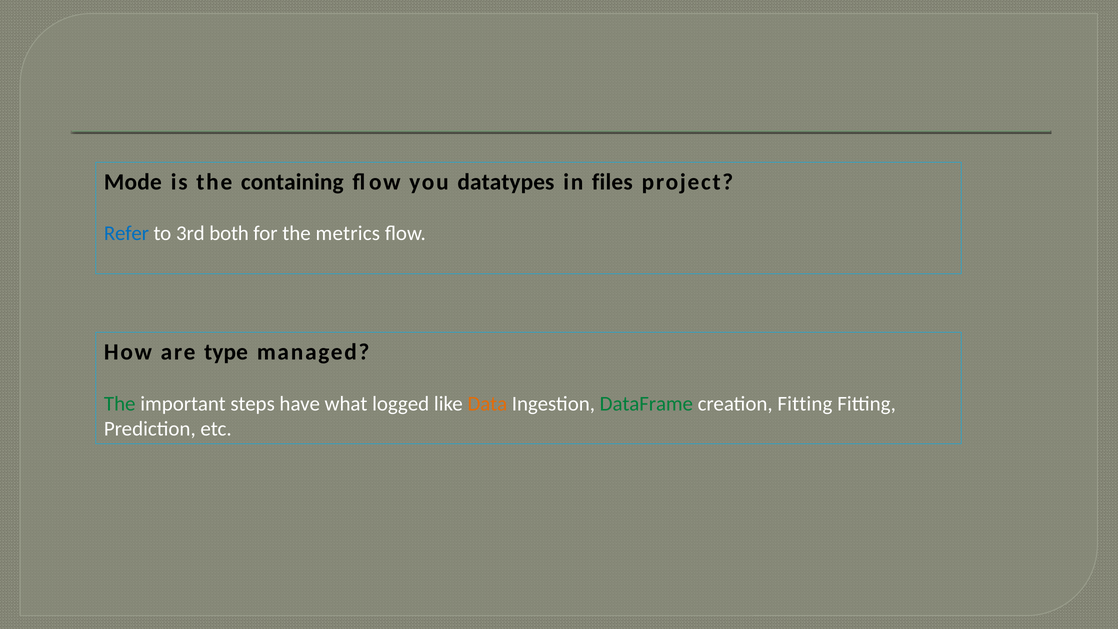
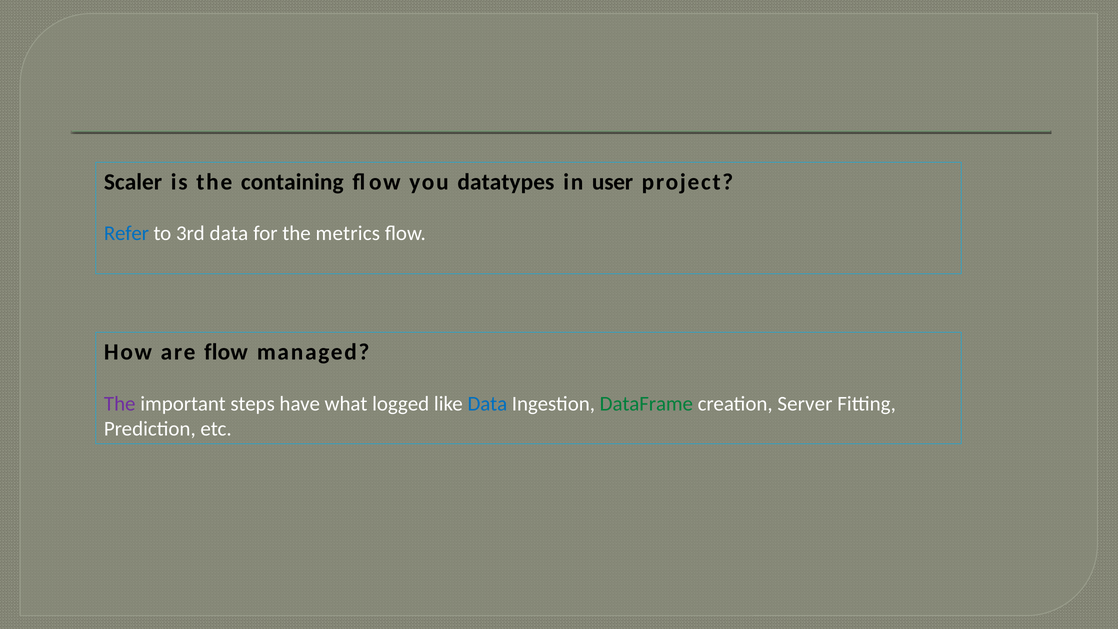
Mode: Mode -> Scaler
files: files -> user
3rd both: both -> data
are type: type -> flow
The at (120, 404) colour: green -> purple
Data at (487, 404) colour: orange -> blue
creation Fitting: Fitting -> Server
